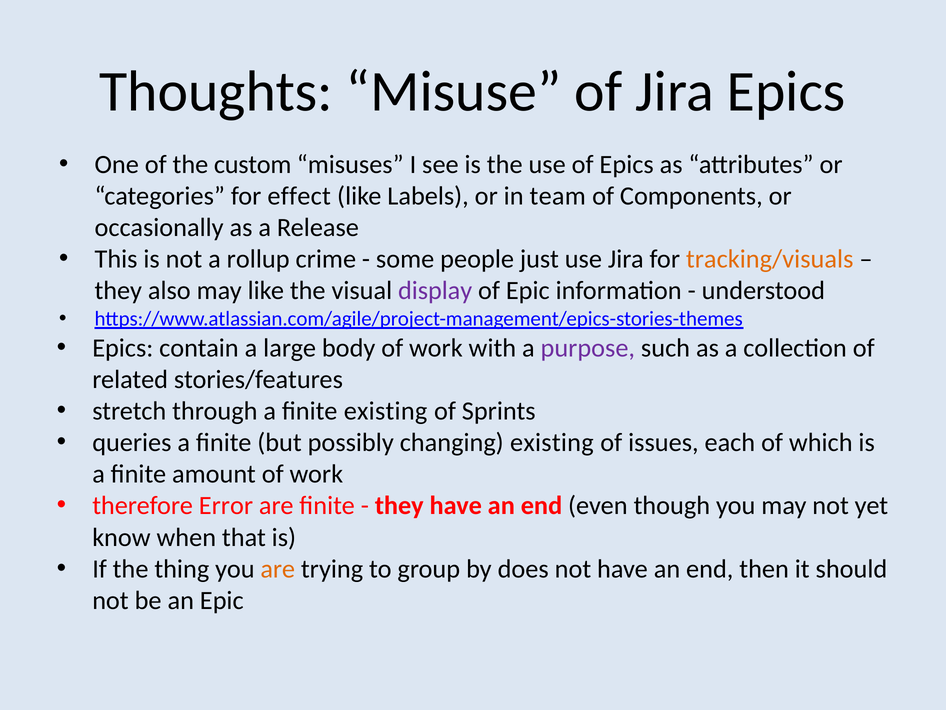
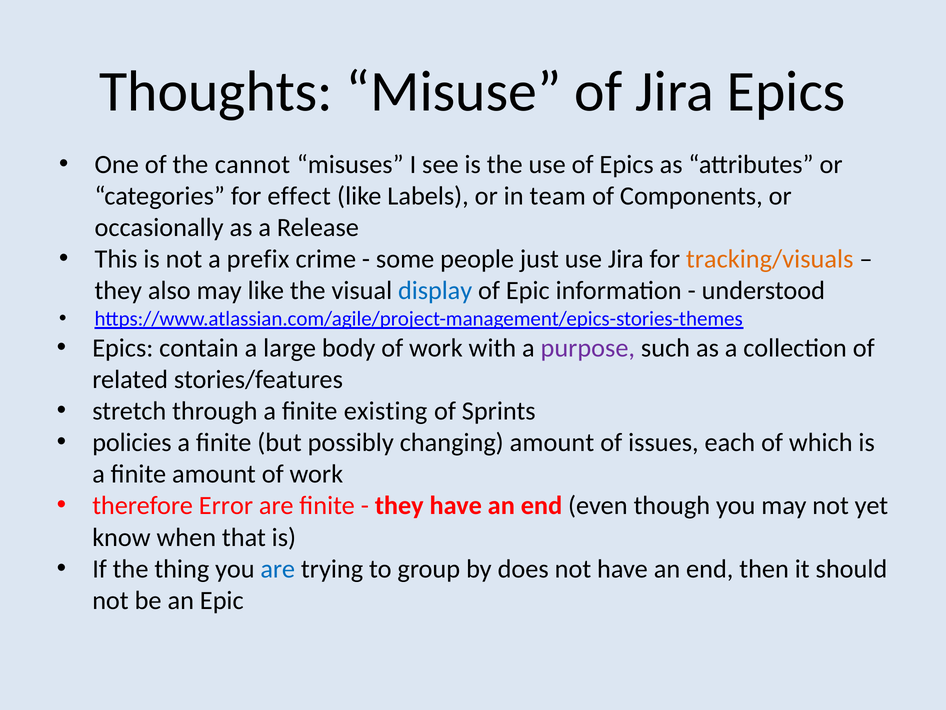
custom: custom -> cannot
rollup: rollup -> prefix
display colour: purple -> blue
queries: queries -> policies
changing existing: existing -> amount
are at (278, 568) colour: orange -> blue
